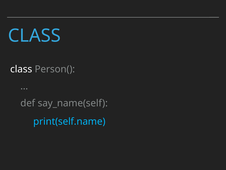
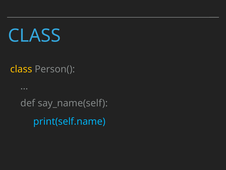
class at (21, 69) colour: white -> yellow
